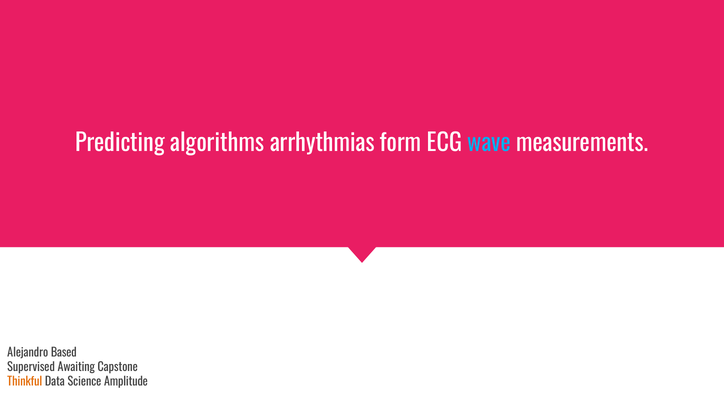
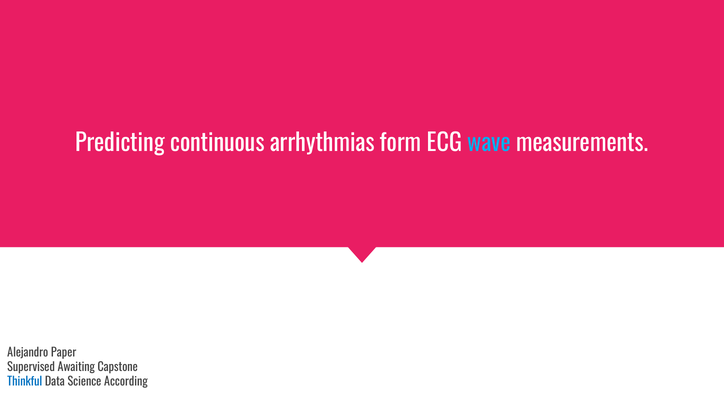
algorithms: algorithms -> continuous
Based: Based -> Paper
Thinkful colour: orange -> blue
Amplitude: Amplitude -> According
